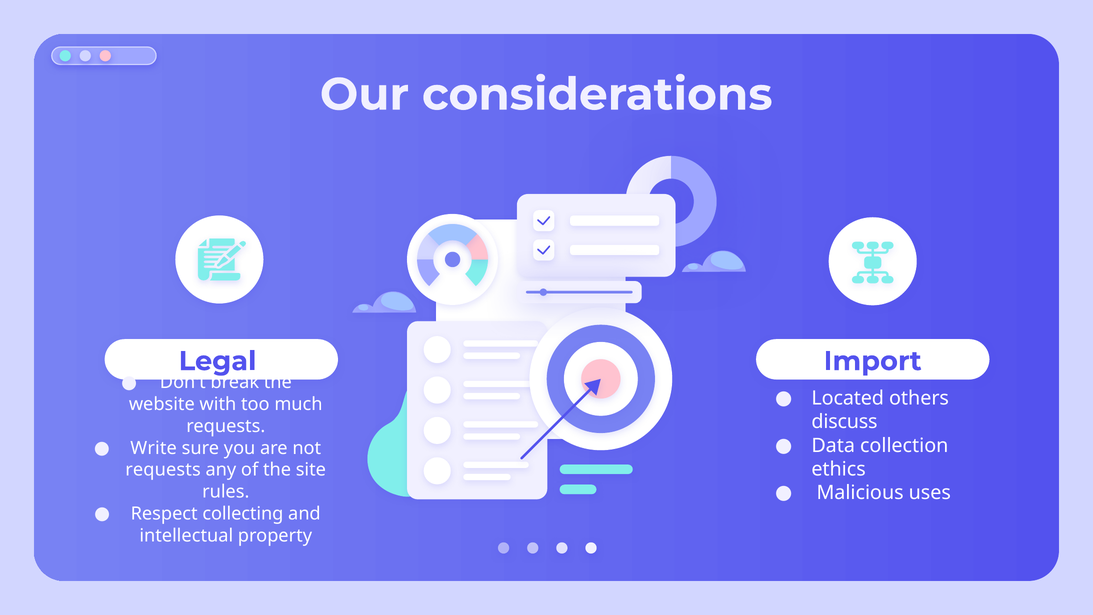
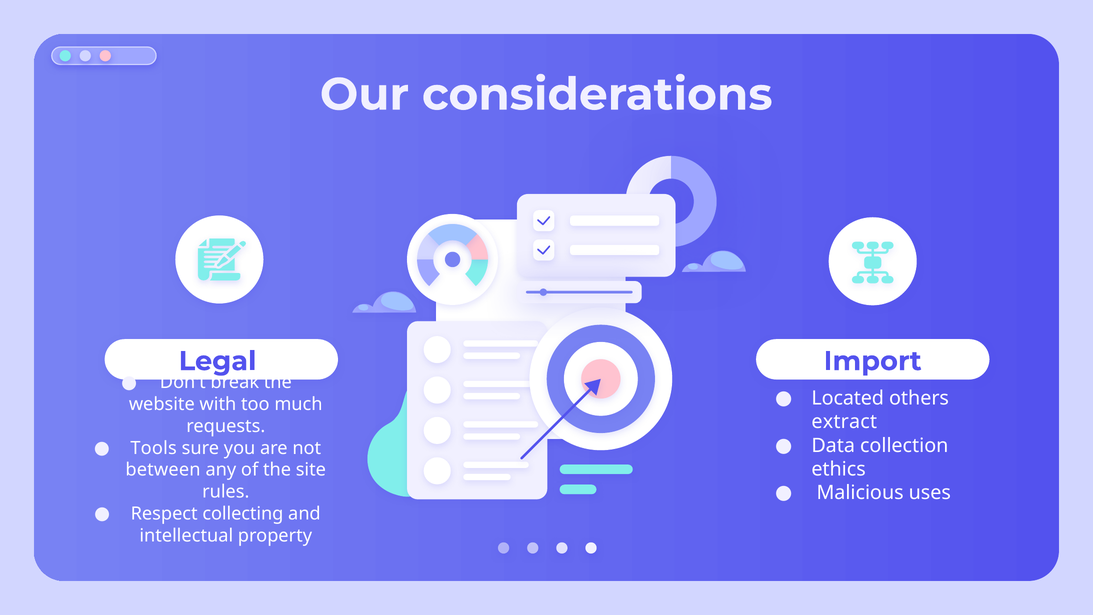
discuss: discuss -> extract
Write: Write -> Tools
requests at (163, 470): requests -> between
